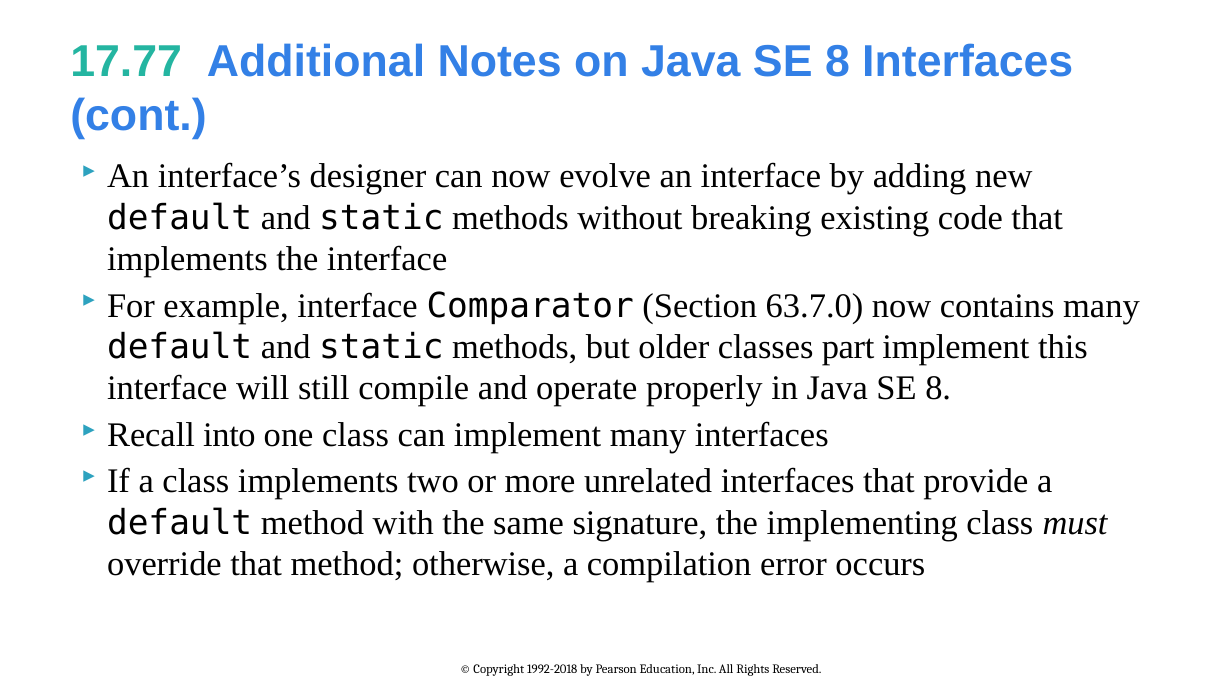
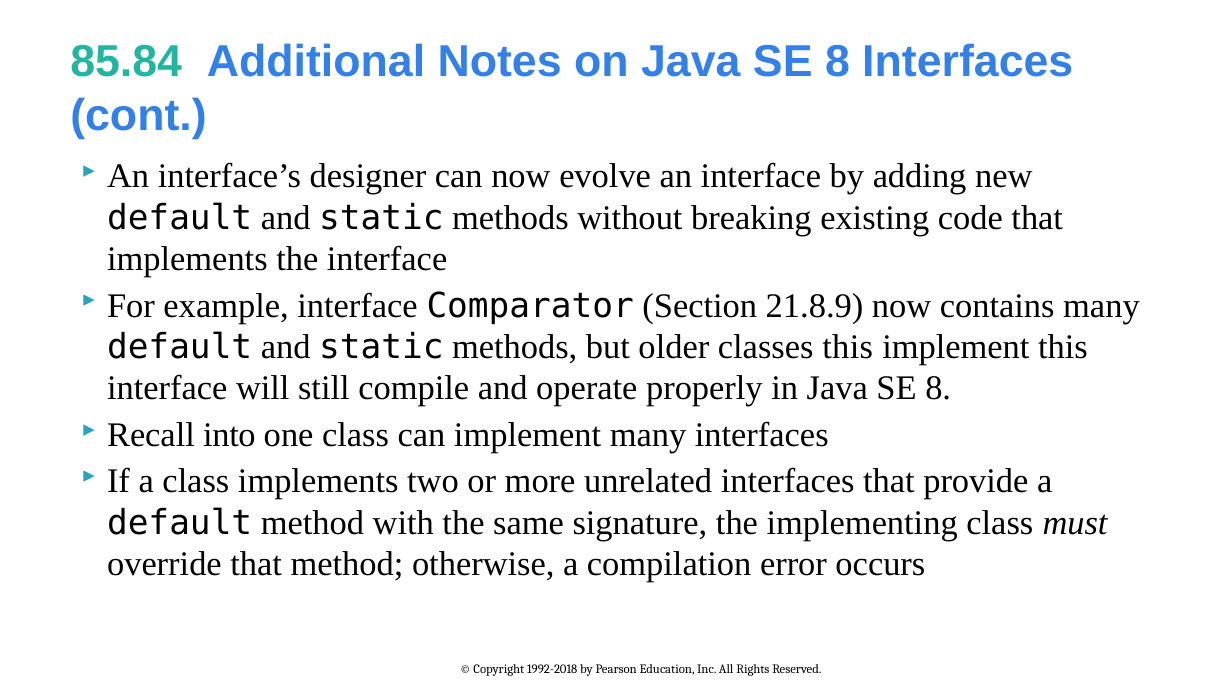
17.77: 17.77 -> 85.84
63.7.0: 63.7.0 -> 21.8.9
classes part: part -> this
